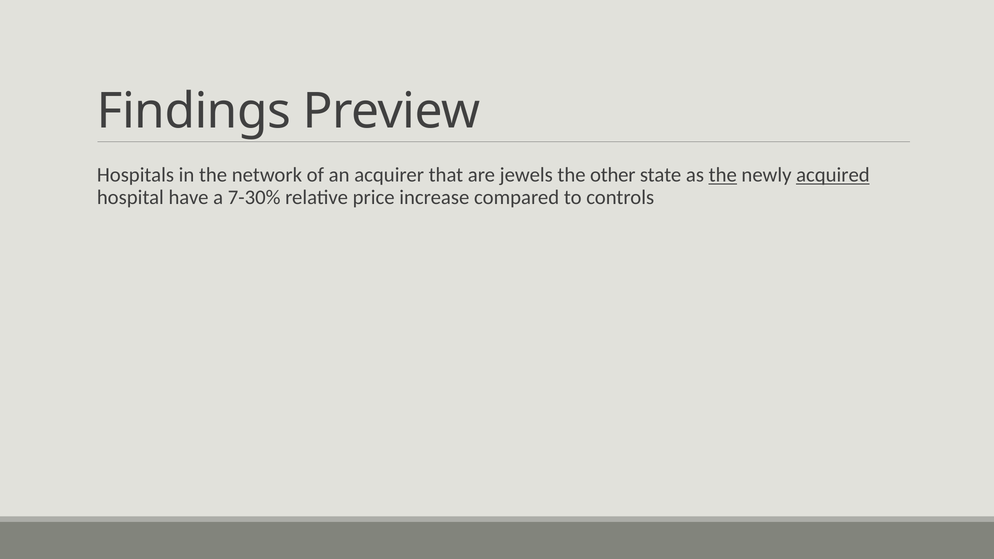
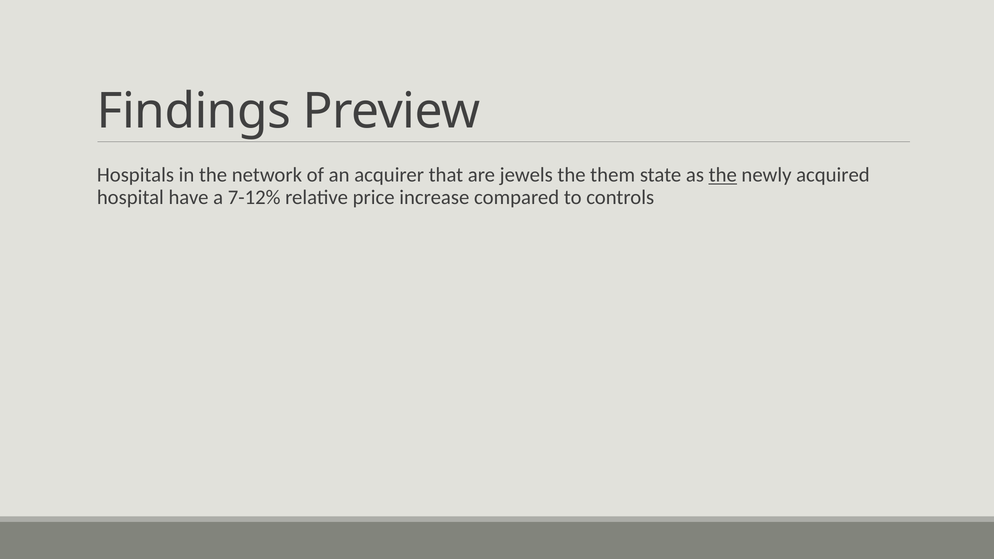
other: other -> them
acquired underline: present -> none
7-30%: 7-30% -> 7-12%
